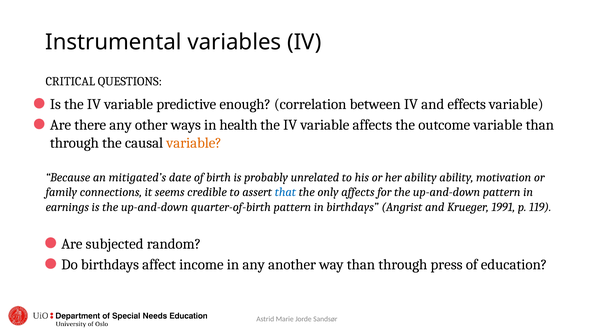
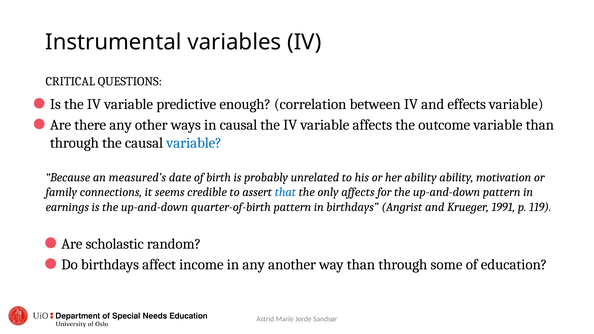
in health: health -> causal
variable at (194, 143) colour: orange -> blue
mitigated’s: mitigated’s -> measured’s
subjected: subjected -> scholastic
press: press -> some
